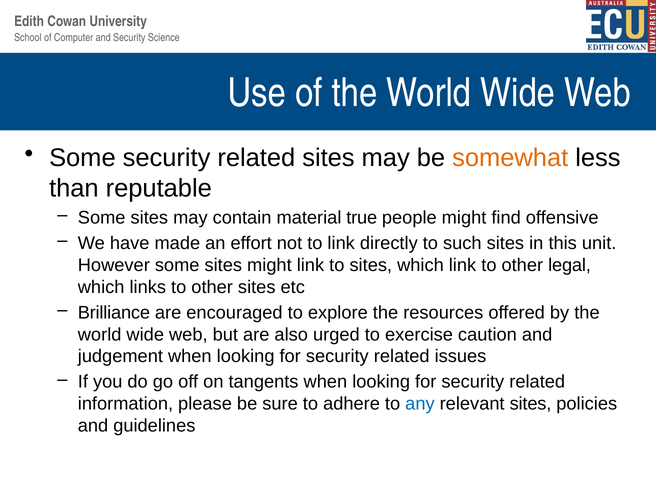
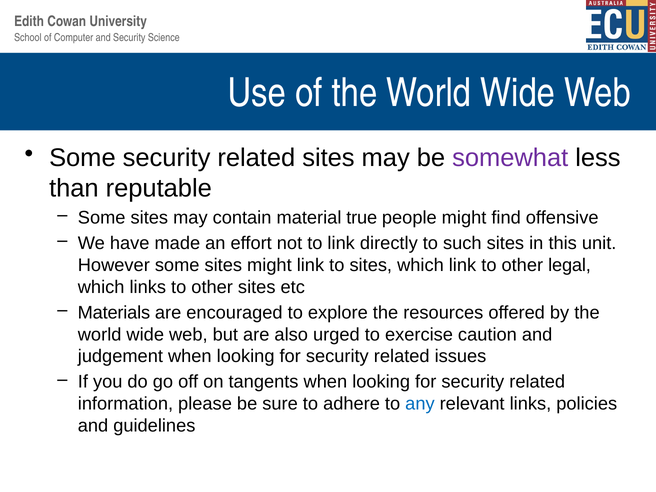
somewhat colour: orange -> purple
Brilliance: Brilliance -> Materials
relevant sites: sites -> links
